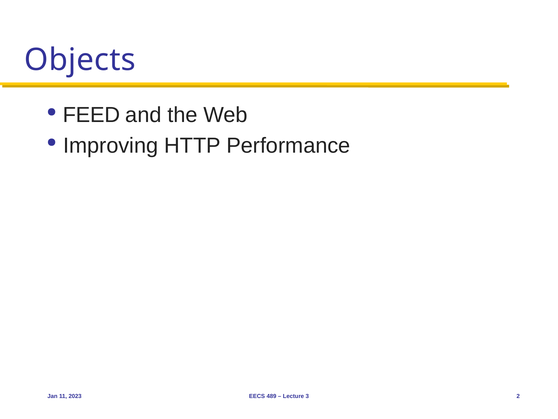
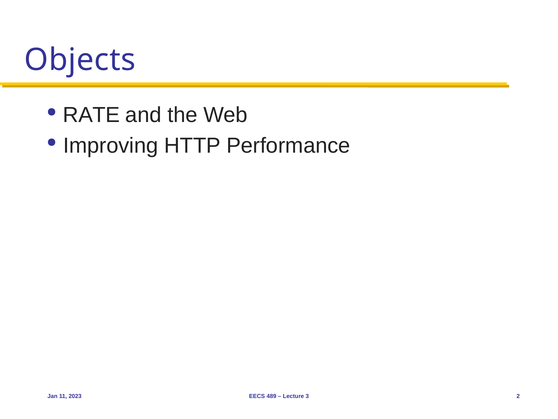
FEED: FEED -> RATE
